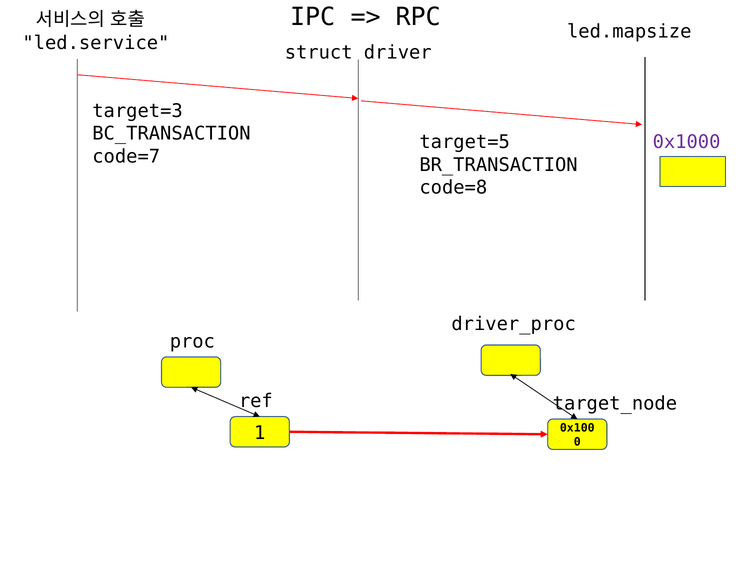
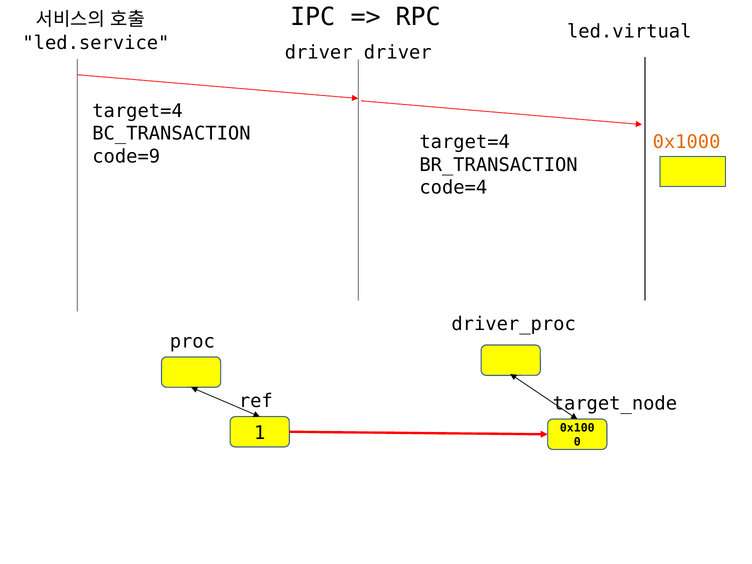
led.mapsize: led.mapsize -> led.virtual
struct at (319, 52): struct -> driver
target=3 at (138, 111): target=3 -> target=4
target=5 at (465, 142): target=5 -> target=4
0x1000 colour: purple -> orange
code=7: code=7 -> code=9
code=8: code=8 -> code=4
